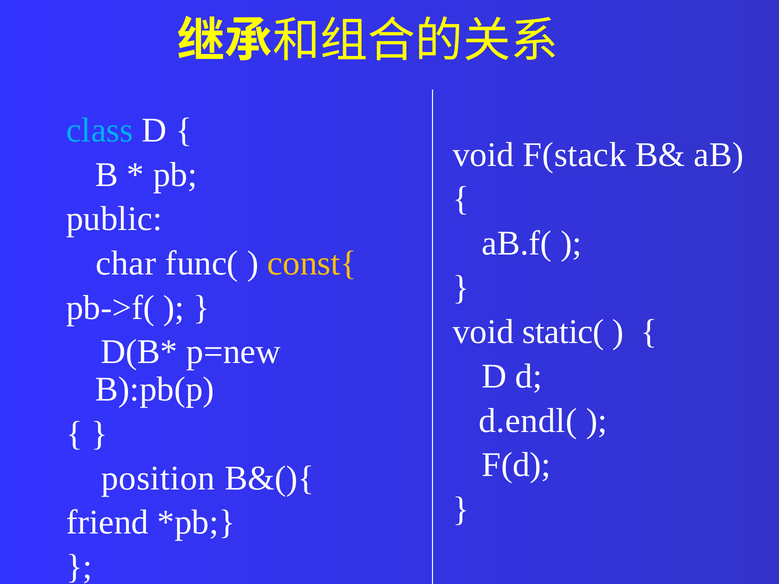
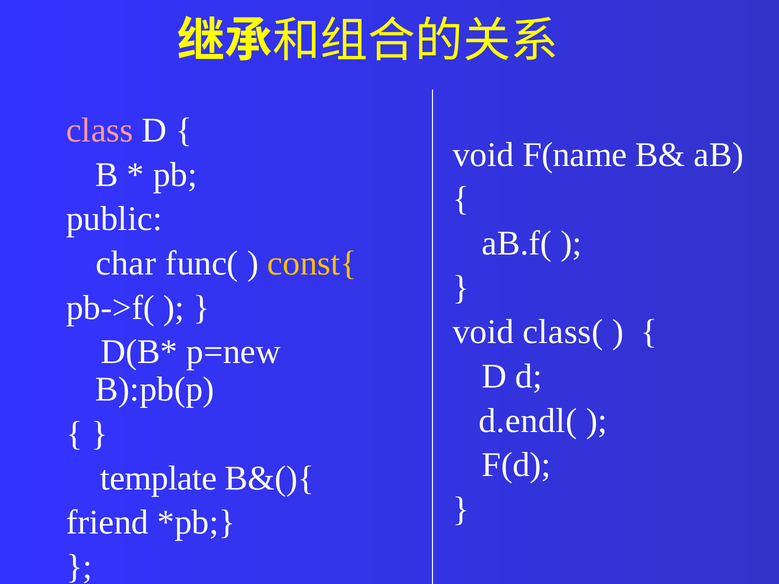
class colour: light blue -> pink
F(stack: F(stack -> F(name
static(: static( -> class(
position: position -> template
